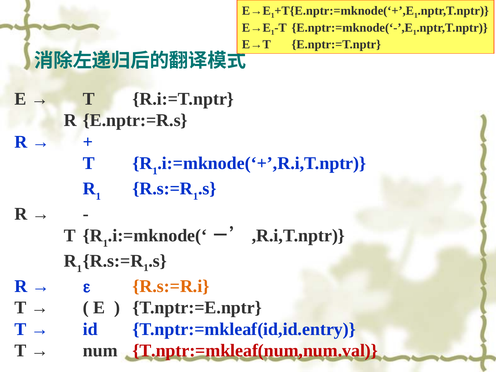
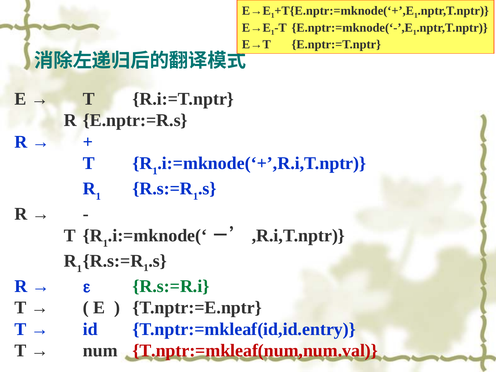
R.s:=R.i colour: orange -> green
